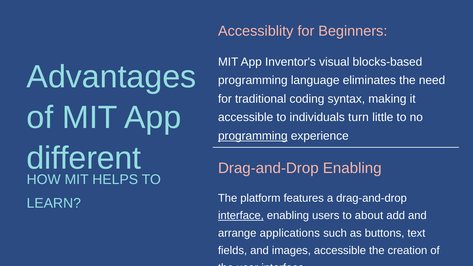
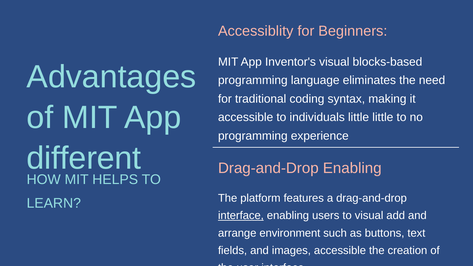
individuals turn: turn -> little
programming at (253, 136) underline: present -> none
to about: about -> visual
applications: applications -> environment
